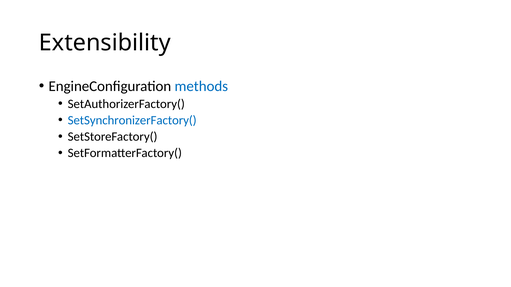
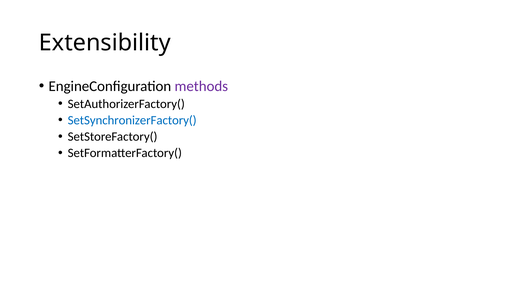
methods colour: blue -> purple
